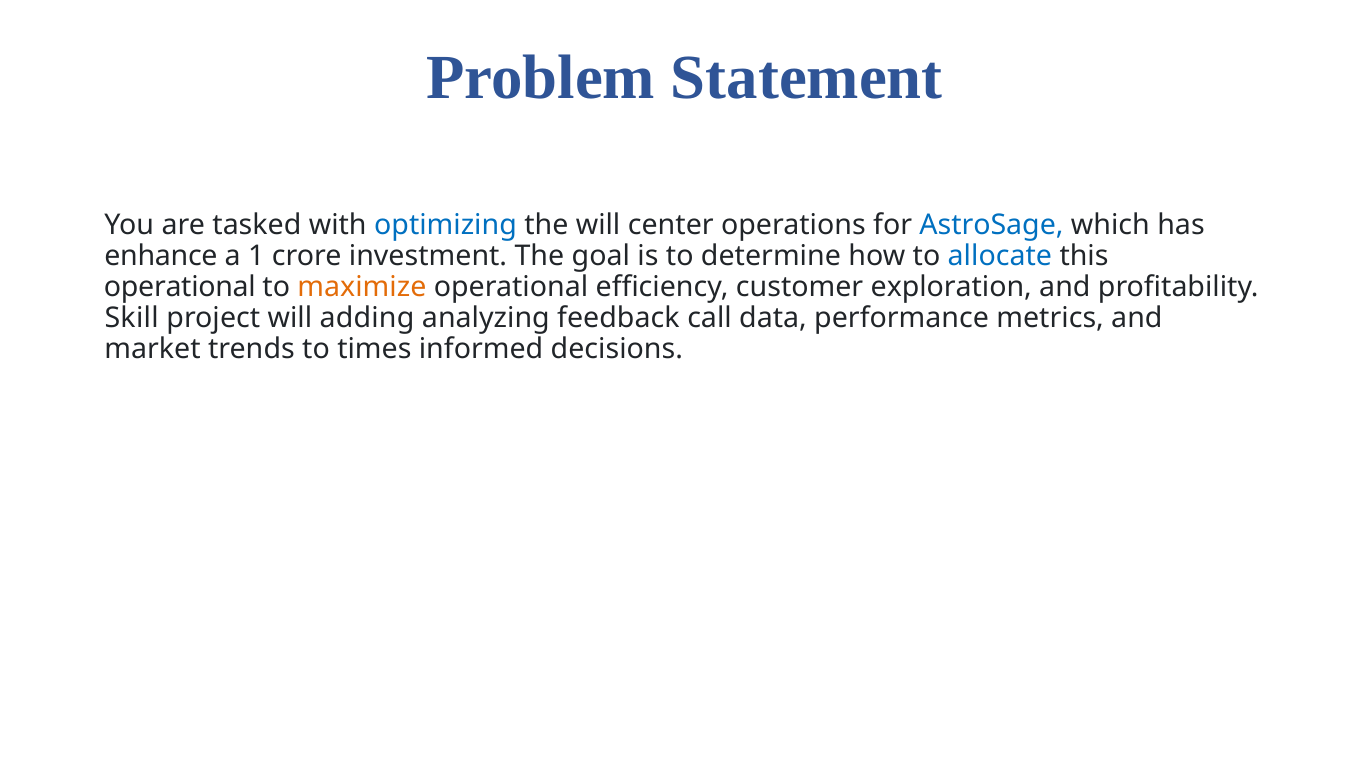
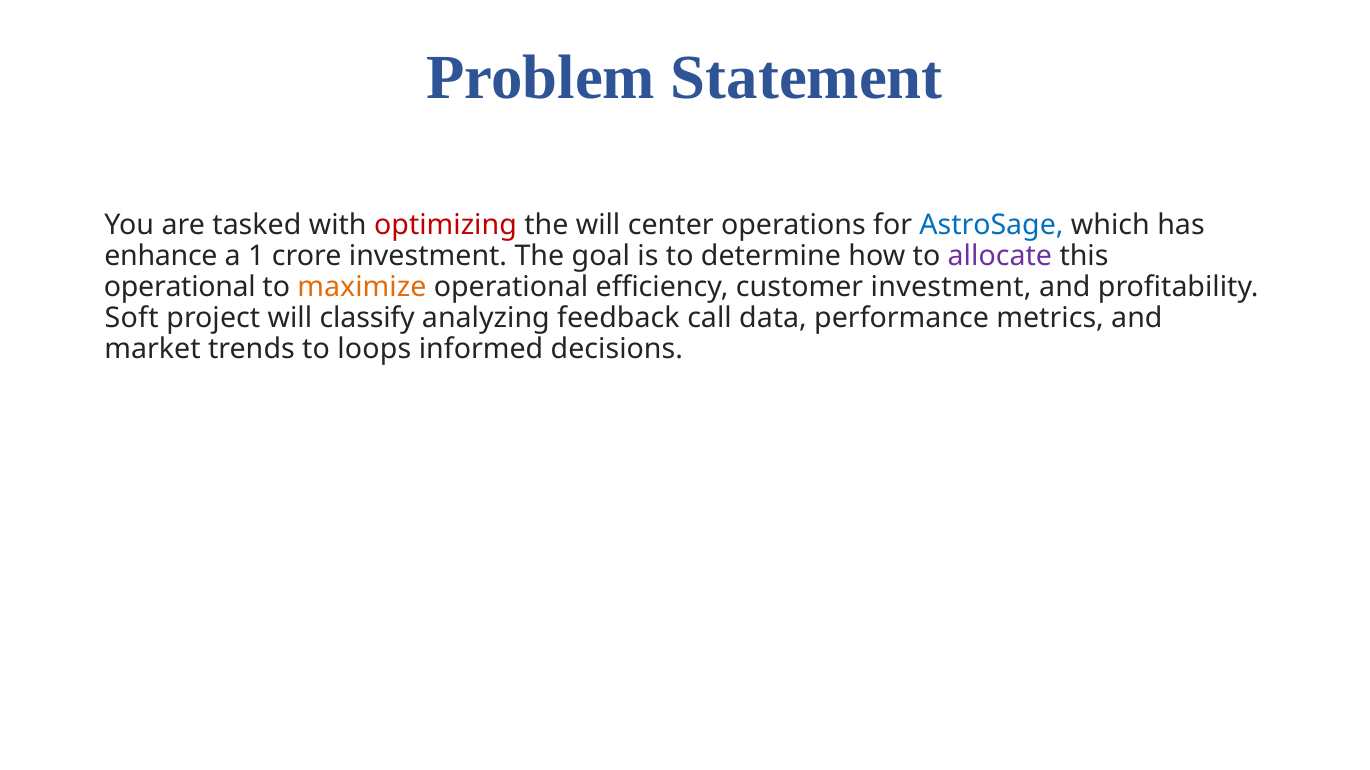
optimizing colour: blue -> red
allocate colour: blue -> purple
customer exploration: exploration -> investment
Skill: Skill -> Soft
adding: adding -> classify
times: times -> loops
